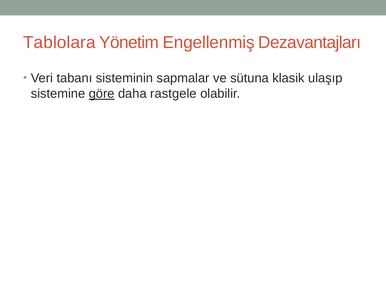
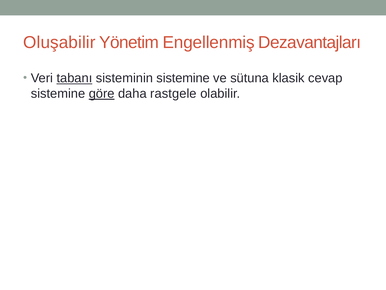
Tablolara: Tablolara -> Oluşabilir
tabanı underline: none -> present
sisteminin sapmalar: sapmalar -> sistemine
ulaşıp: ulaşıp -> cevap
